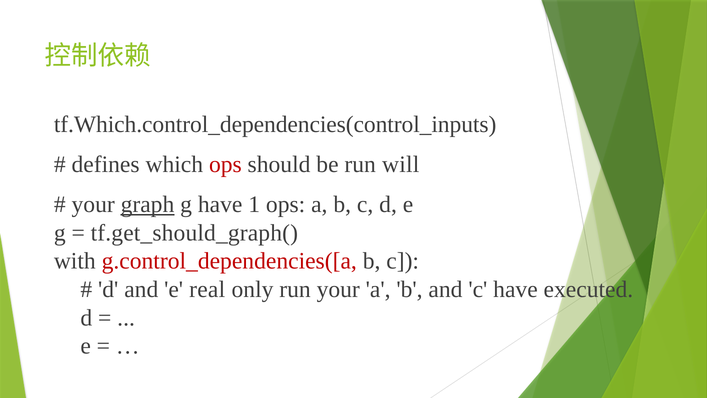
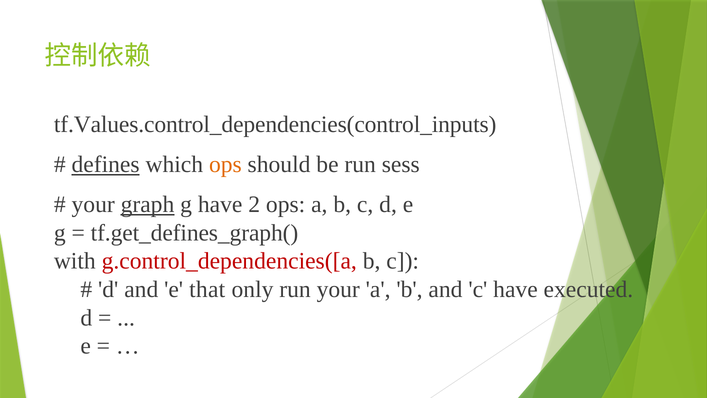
tf.Which.control_dependencies(control_inputs: tf.Which.control_dependencies(control_inputs -> tf.Values.control_dependencies(control_inputs
defines underline: none -> present
ops at (225, 164) colour: red -> orange
will: will -> sess
1: 1 -> 2
tf.get_should_graph(: tf.get_should_graph( -> tf.get_defines_graph(
real: real -> that
